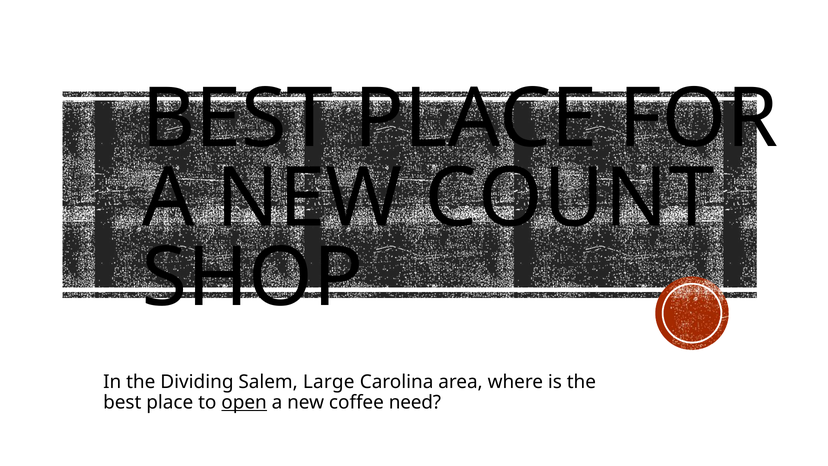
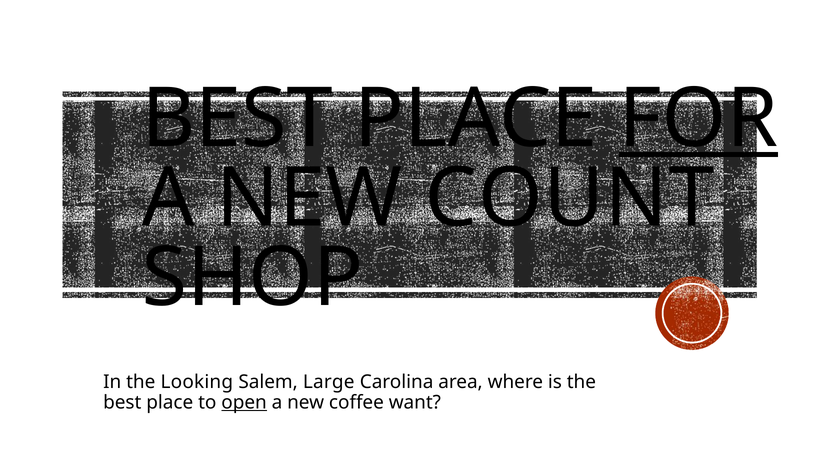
FOR underline: none -> present
Dividing: Dividing -> Looking
need: need -> want
